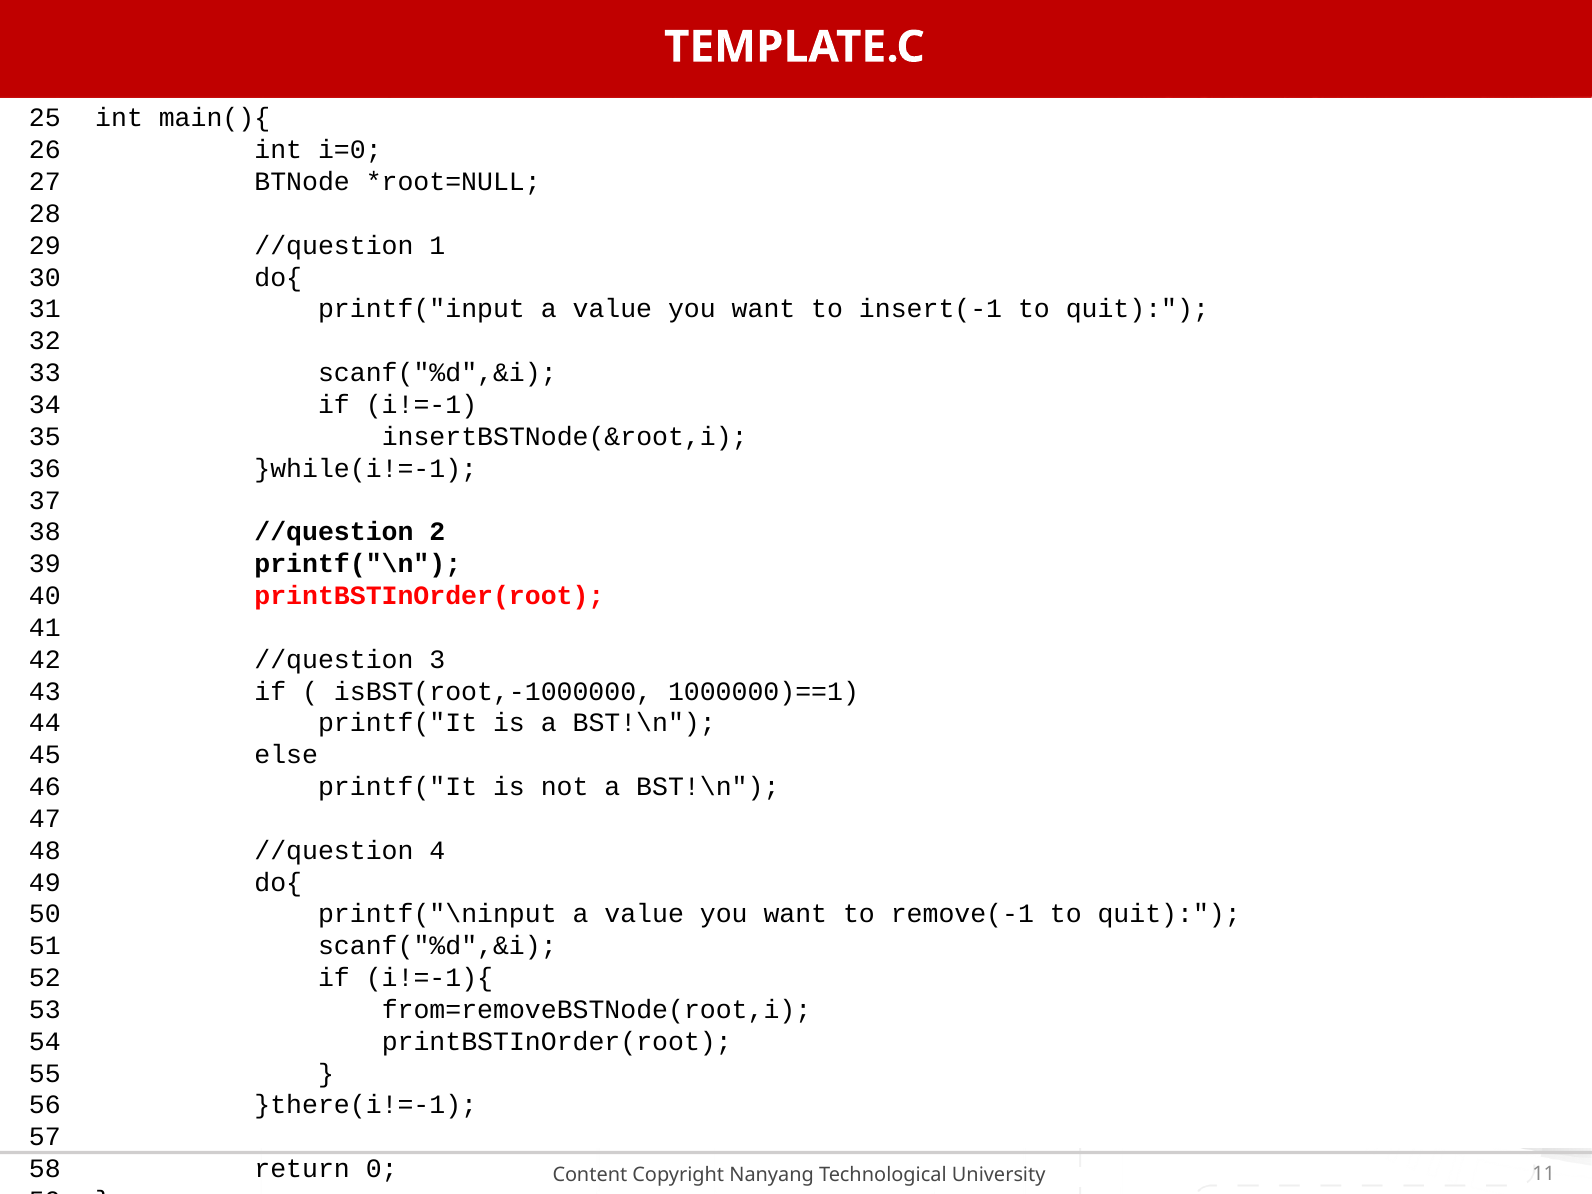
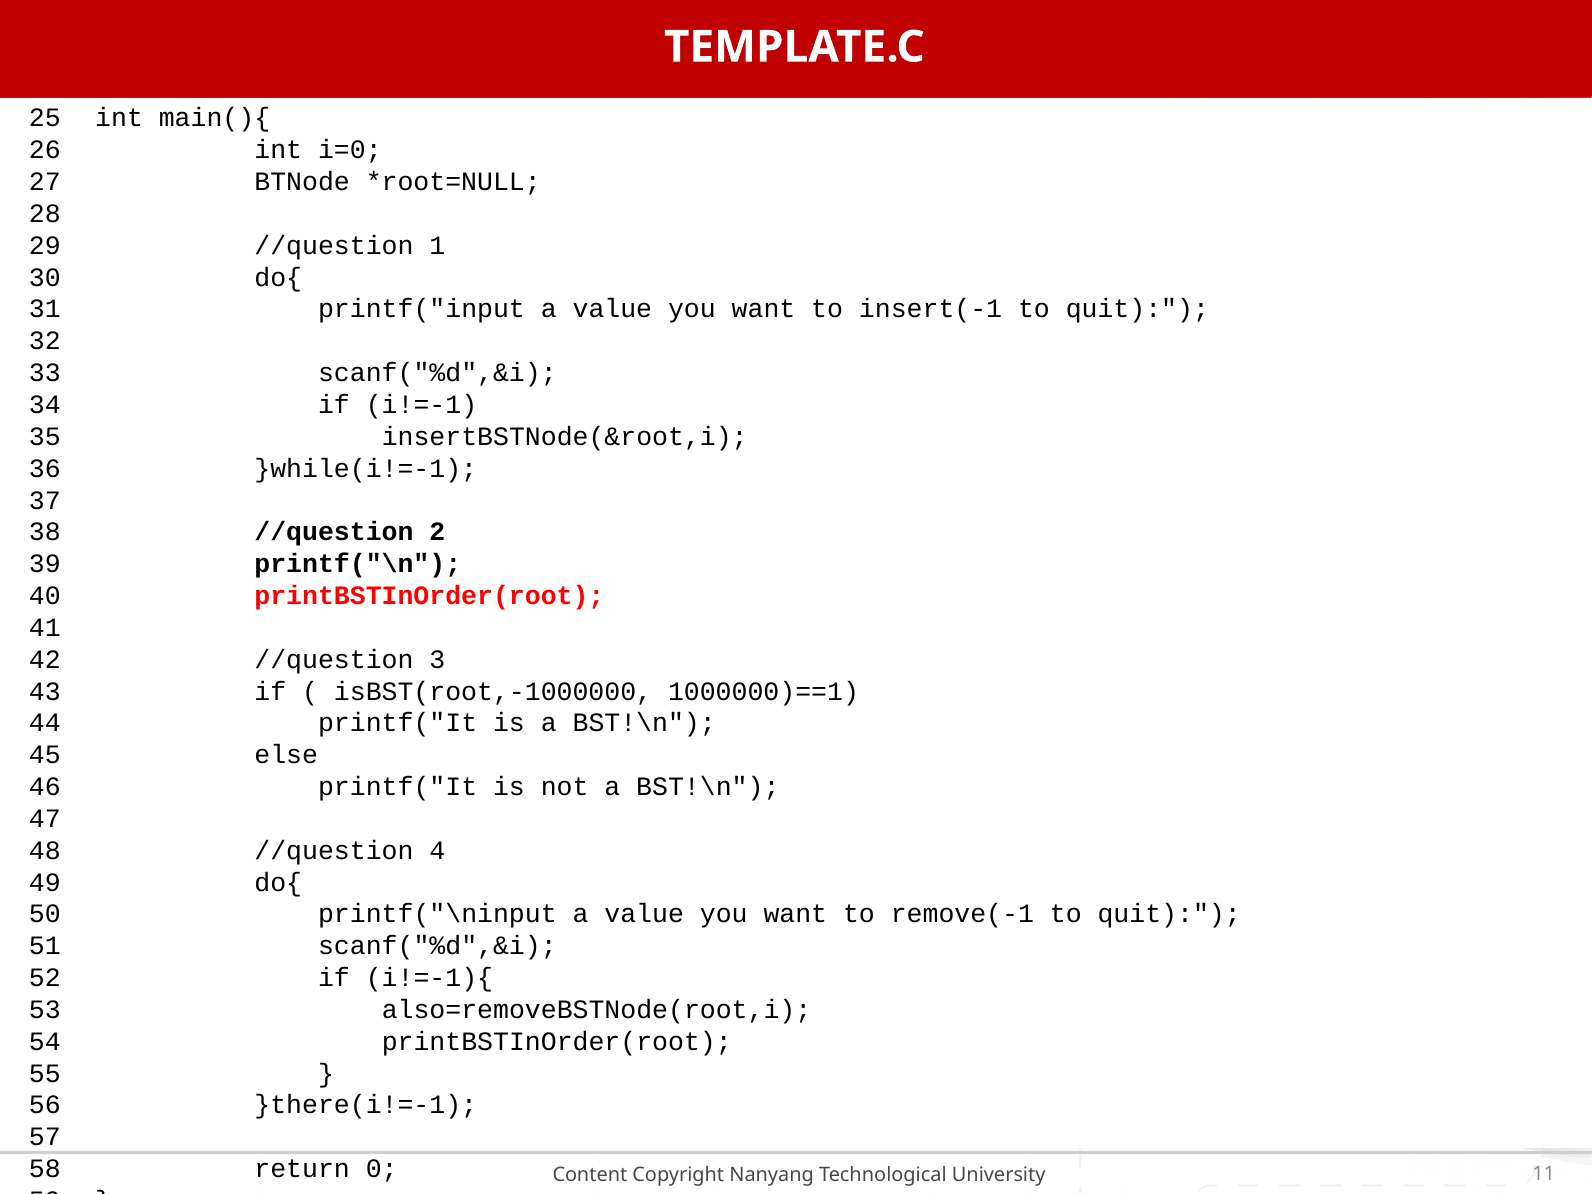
from=removeBSTNode(root,i: from=removeBSTNode(root,i -> also=removeBSTNode(root,i
